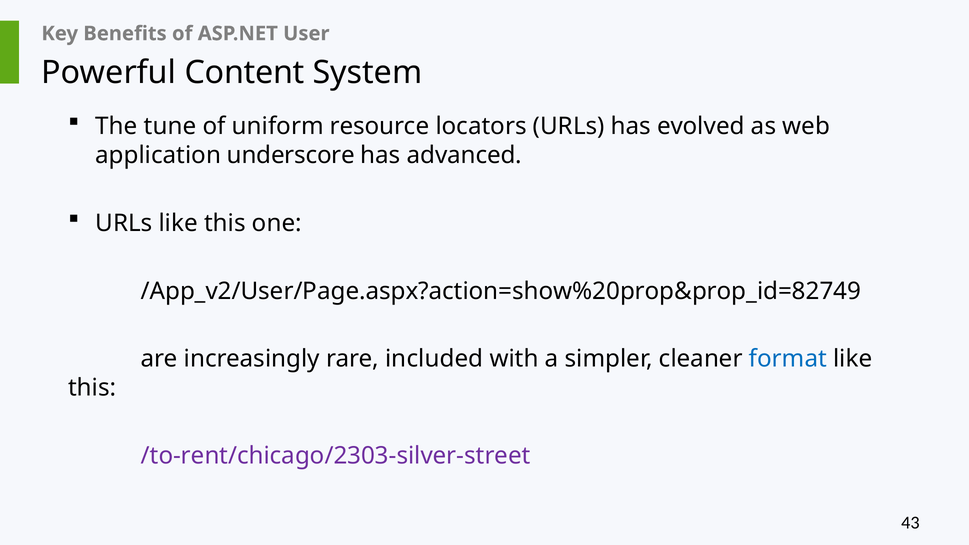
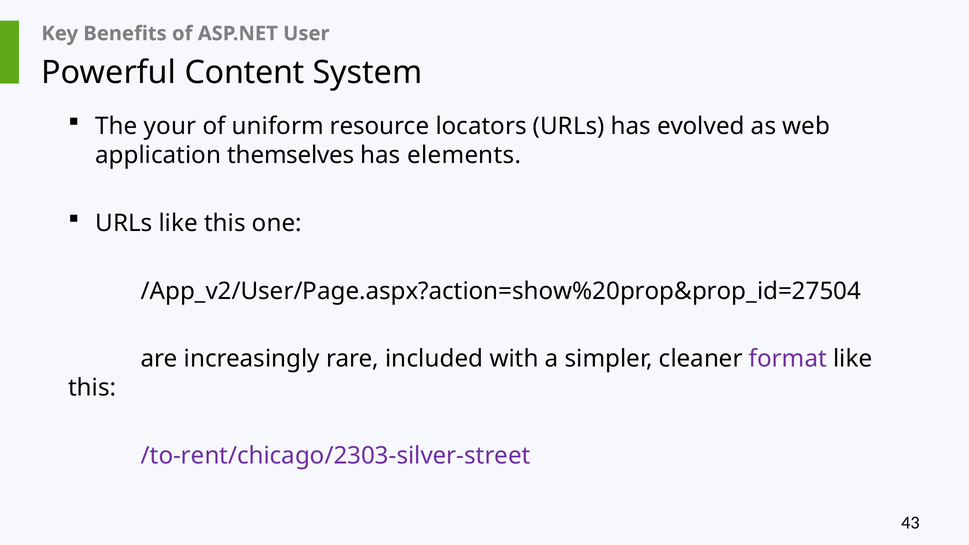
tune: tune -> your
underscore: underscore -> themselves
advanced: advanced -> elements
/App_v2/User/Page.aspx?action=show%20prop&prop_id=82749: /App_v2/User/Page.aspx?action=show%20prop&prop_id=82749 -> /App_v2/User/Page.aspx?action=show%20prop&prop_id=27504
format colour: blue -> purple
